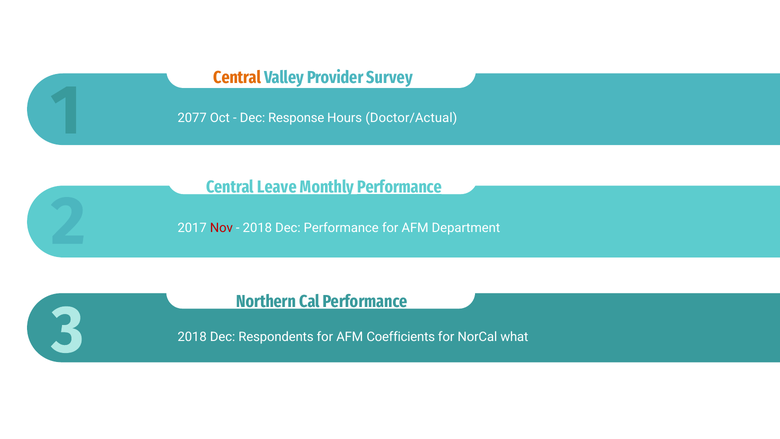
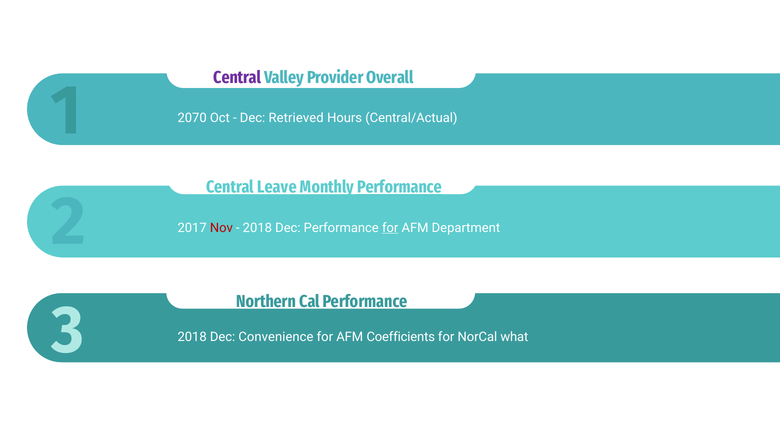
Central at (237, 77) colour: orange -> purple
Survey: Survey -> Overall
2077: 2077 -> 2070
Response: Response -> Retrieved
Doctor/Actual: Doctor/Actual -> Central/Actual
for at (390, 228) underline: none -> present
Respondents: Respondents -> Convenience
